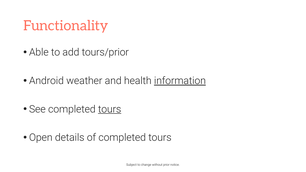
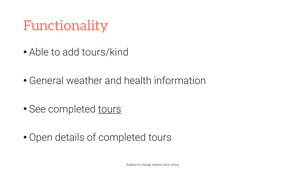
tours/prior: tours/prior -> tours/kind
Android: Android -> General
information underline: present -> none
